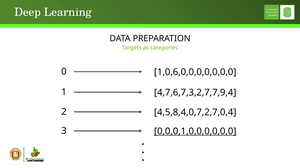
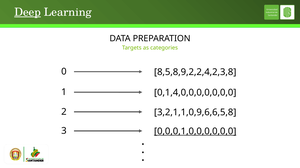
Deep underline: none -> present
1,0,6,0,0,0,0,0,0,0: 1,0,6,0,0,0,0,0,0,0 -> 8,5,8,9,2,2,4,2,3,8
4,7,6,7,3,2,7,7,9,4: 4,7,6,7,3,2,7,7,9,4 -> 0,1,4,0,0,0,0,0,0,0
4,5,8,4,0,7,2,7,0,4: 4,5,8,4,0,7,2,7,0,4 -> 3,2,1,1,0,9,6,6,5,8
